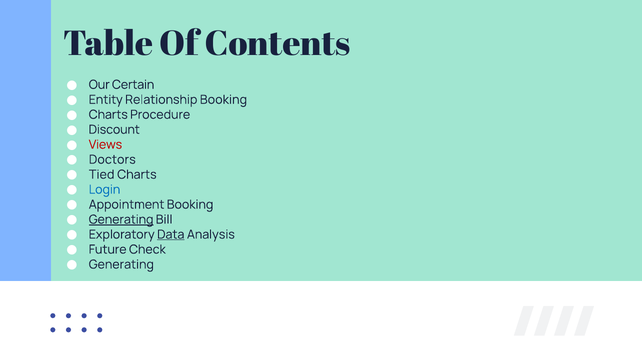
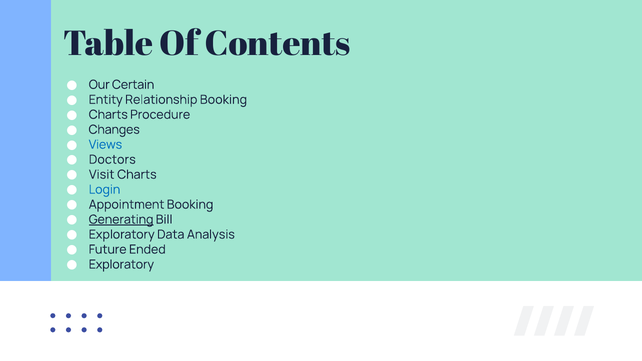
Discount: Discount -> Changes
Views colour: red -> blue
Tied: Tied -> Visit
Data underline: present -> none
Check: Check -> Ended
Generating at (121, 265): Generating -> Exploratory
